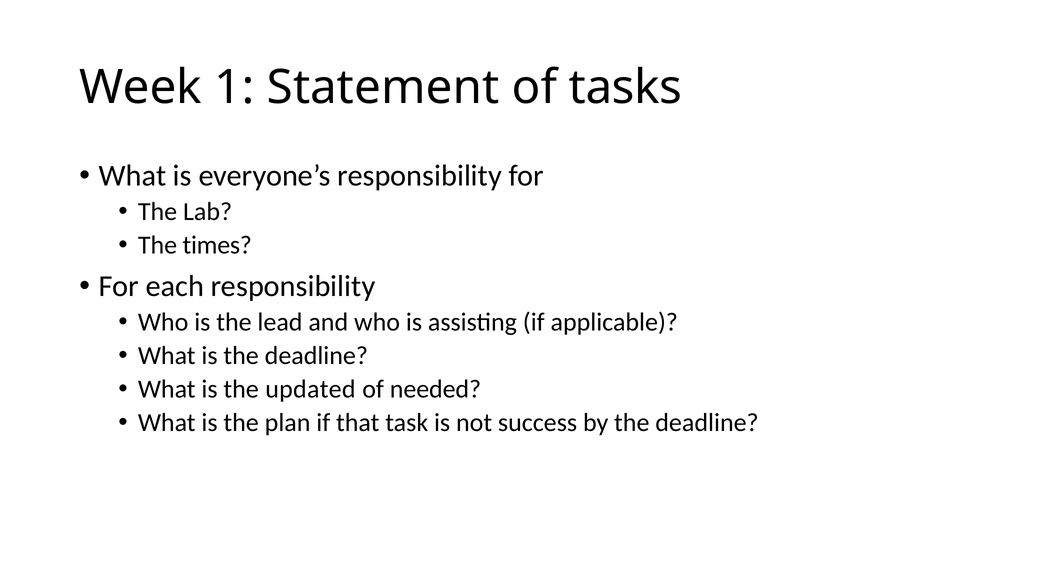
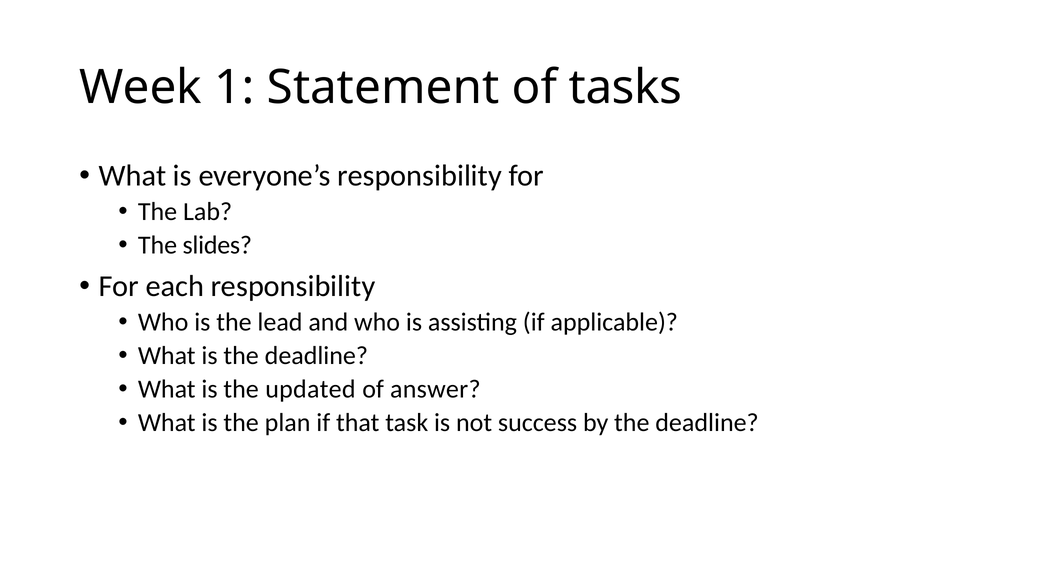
times: times -> slides
needed: needed -> answer
